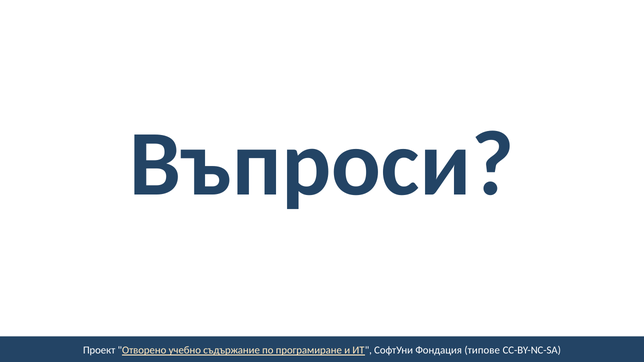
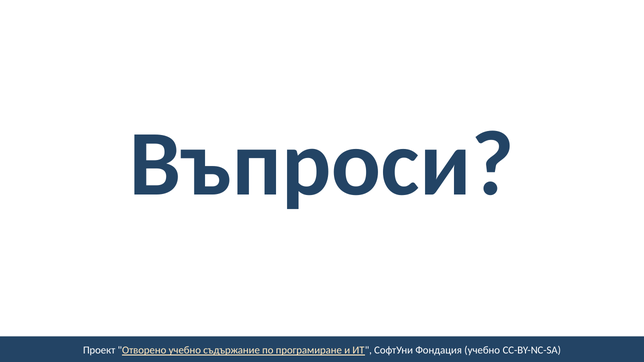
Фондация типове: типове -> учебно
